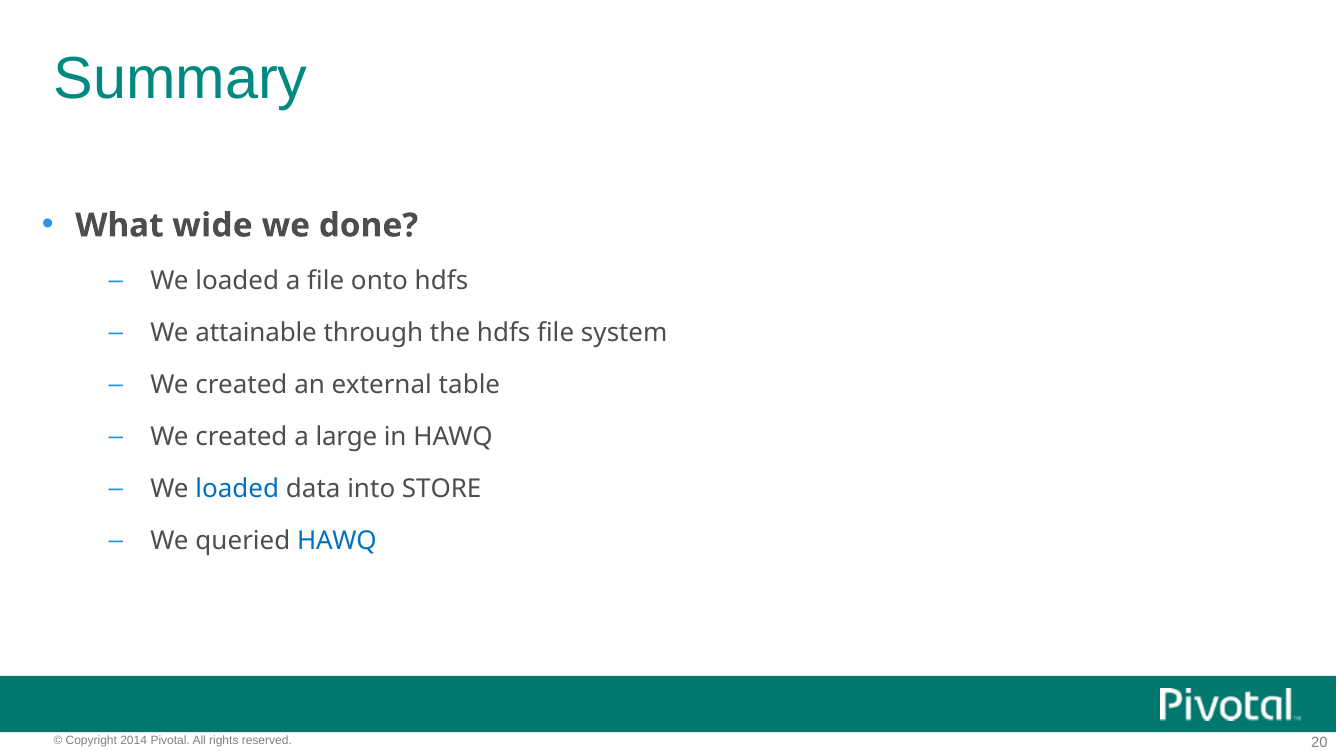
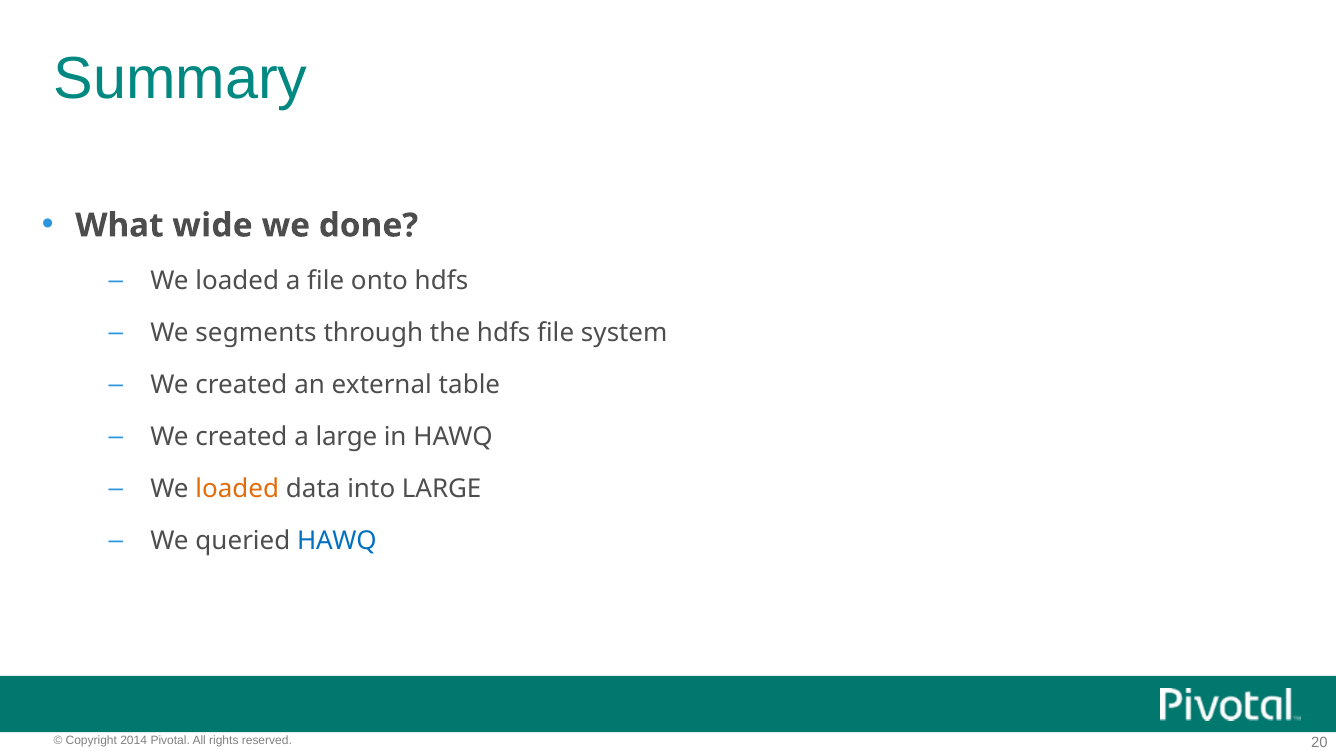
attainable: attainable -> segments
loaded at (237, 489) colour: blue -> orange
into STORE: STORE -> LARGE
